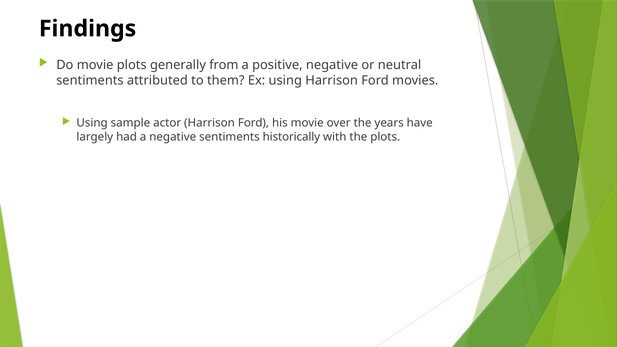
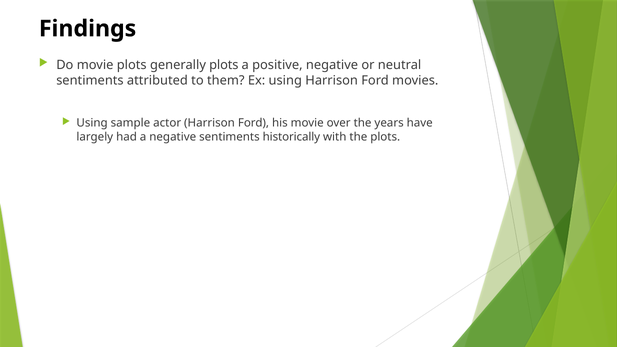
generally from: from -> plots
